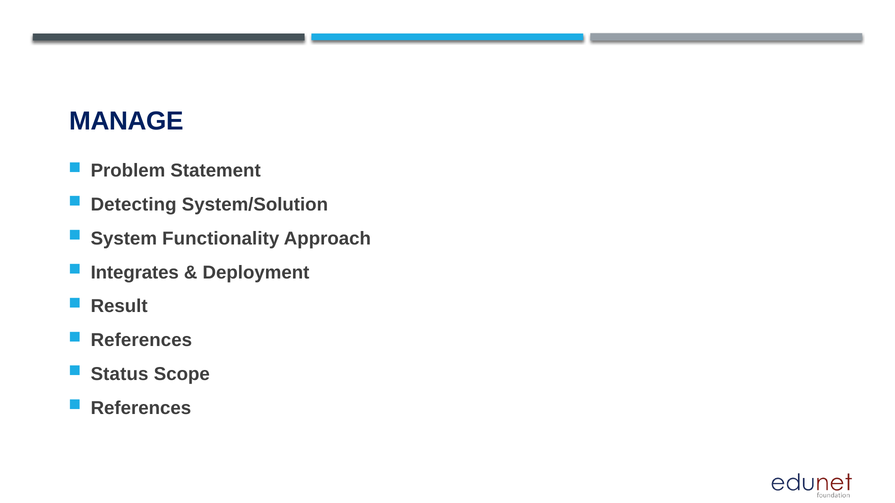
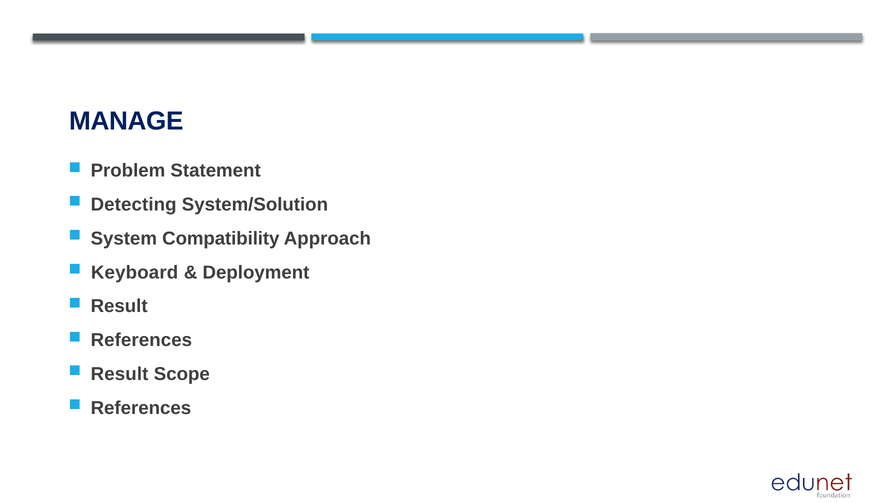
Functionality: Functionality -> Compatibility
Integrates: Integrates -> Keyboard
Status at (120, 374): Status -> Result
